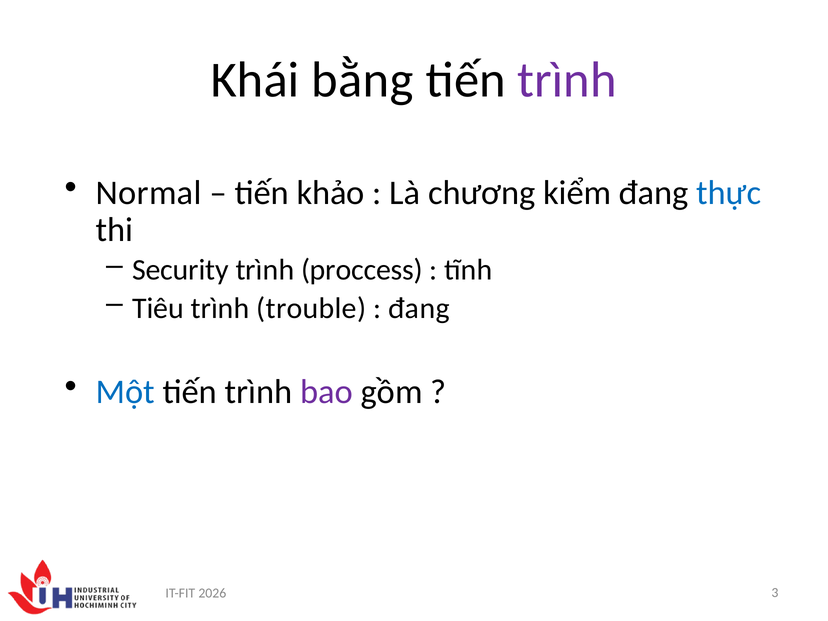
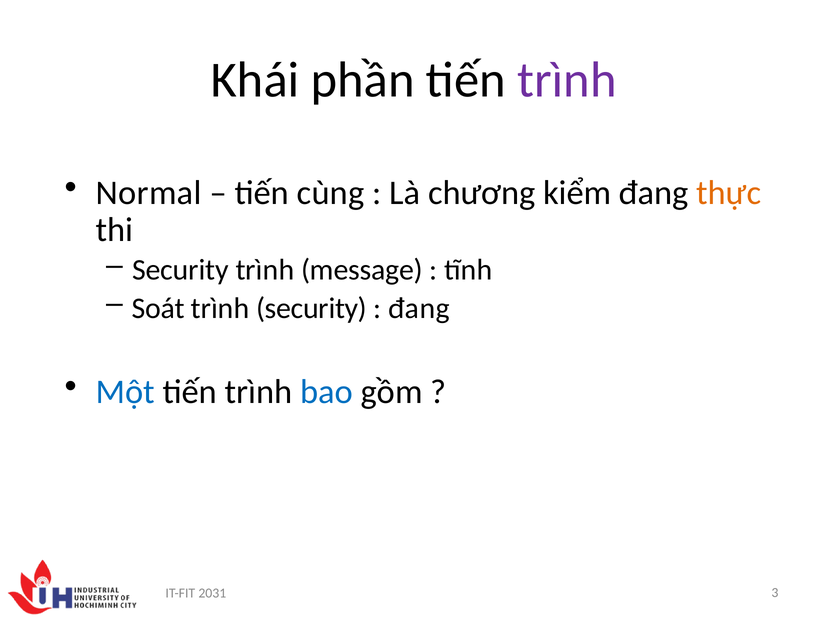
bằng: bằng -> phần
khảo: khảo -> cùng
thực colour: blue -> orange
proccess: proccess -> message
Tiêu: Tiêu -> Soát
trình trouble: trouble -> security
bao colour: purple -> blue
2026: 2026 -> 2031
